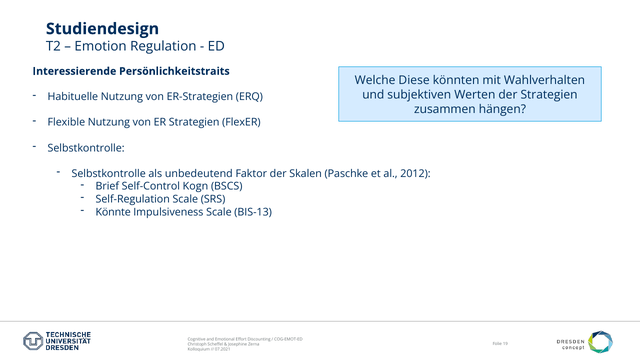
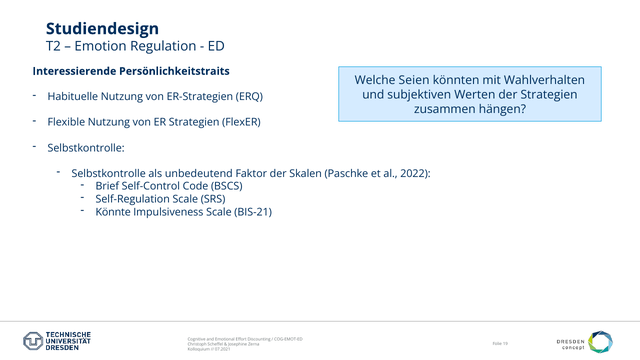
Diese: Diese -> Seien
2012: 2012 -> 2022
Kogn: Kogn -> Code
BIS-13: BIS-13 -> BIS-21
